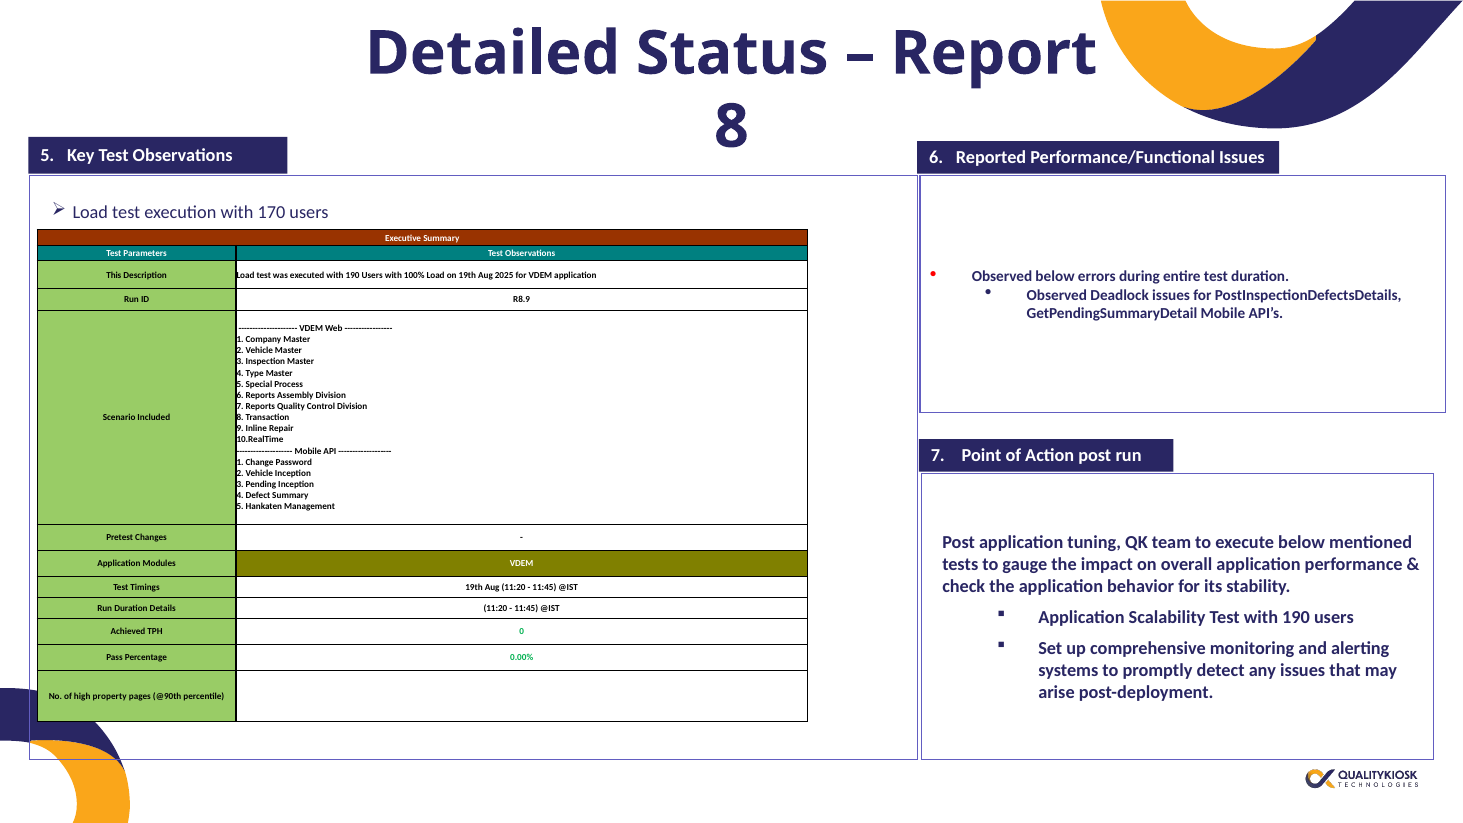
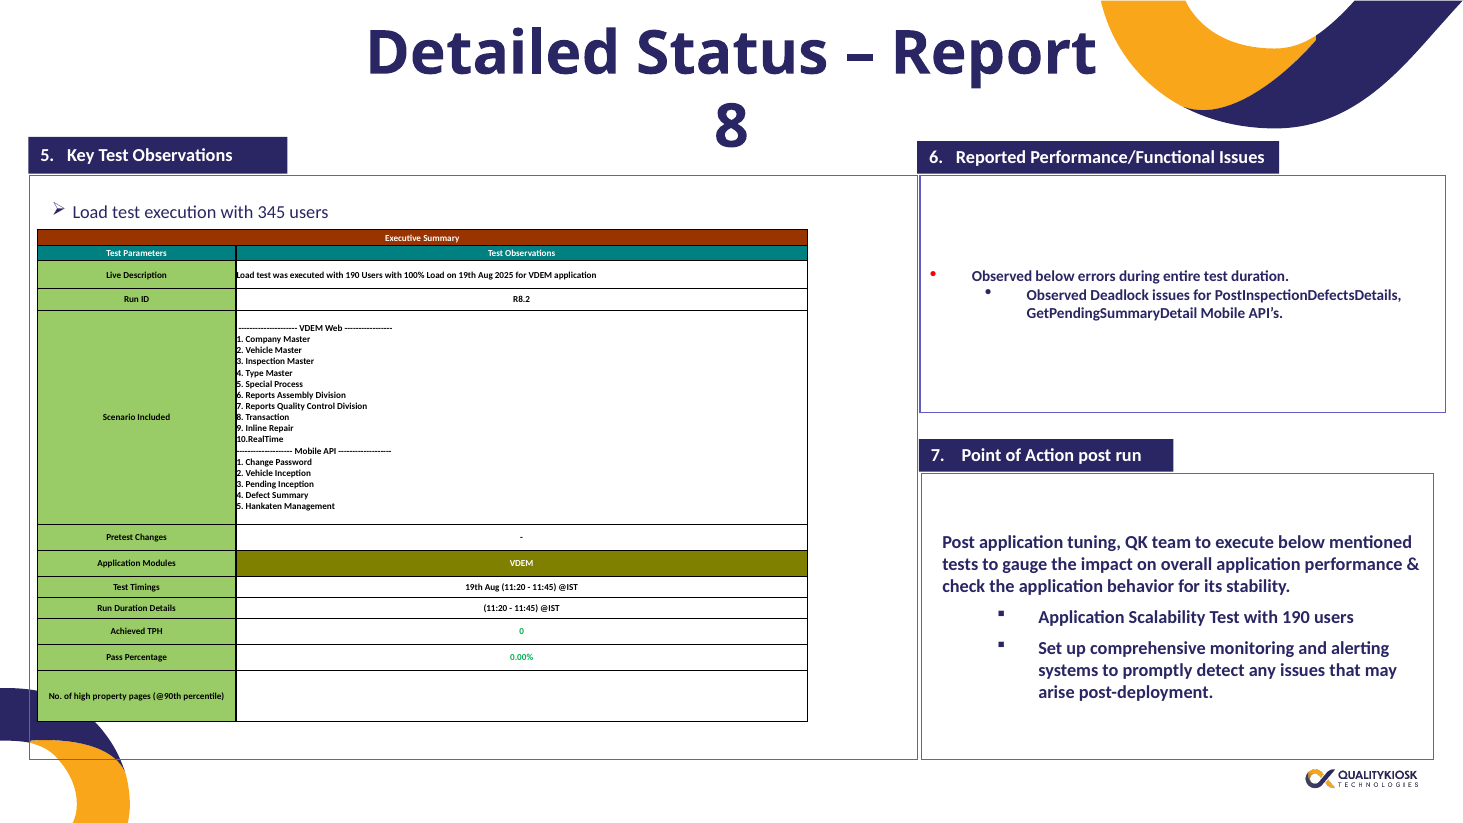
170: 170 -> 345
This: This -> Live
R8.9: R8.9 -> R8.2
